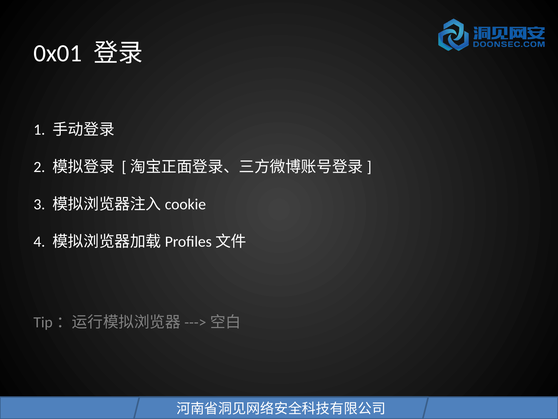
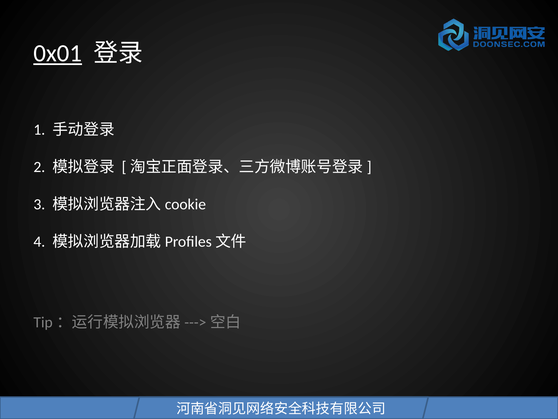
0x01 underline: none -> present
